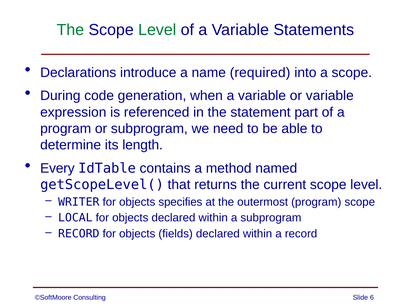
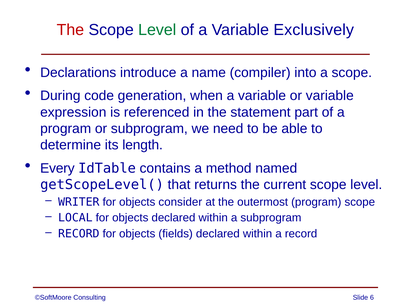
The at (70, 30) colour: green -> red
Statements: Statements -> Exclusively
required: required -> compiler
specifies: specifies -> consider
